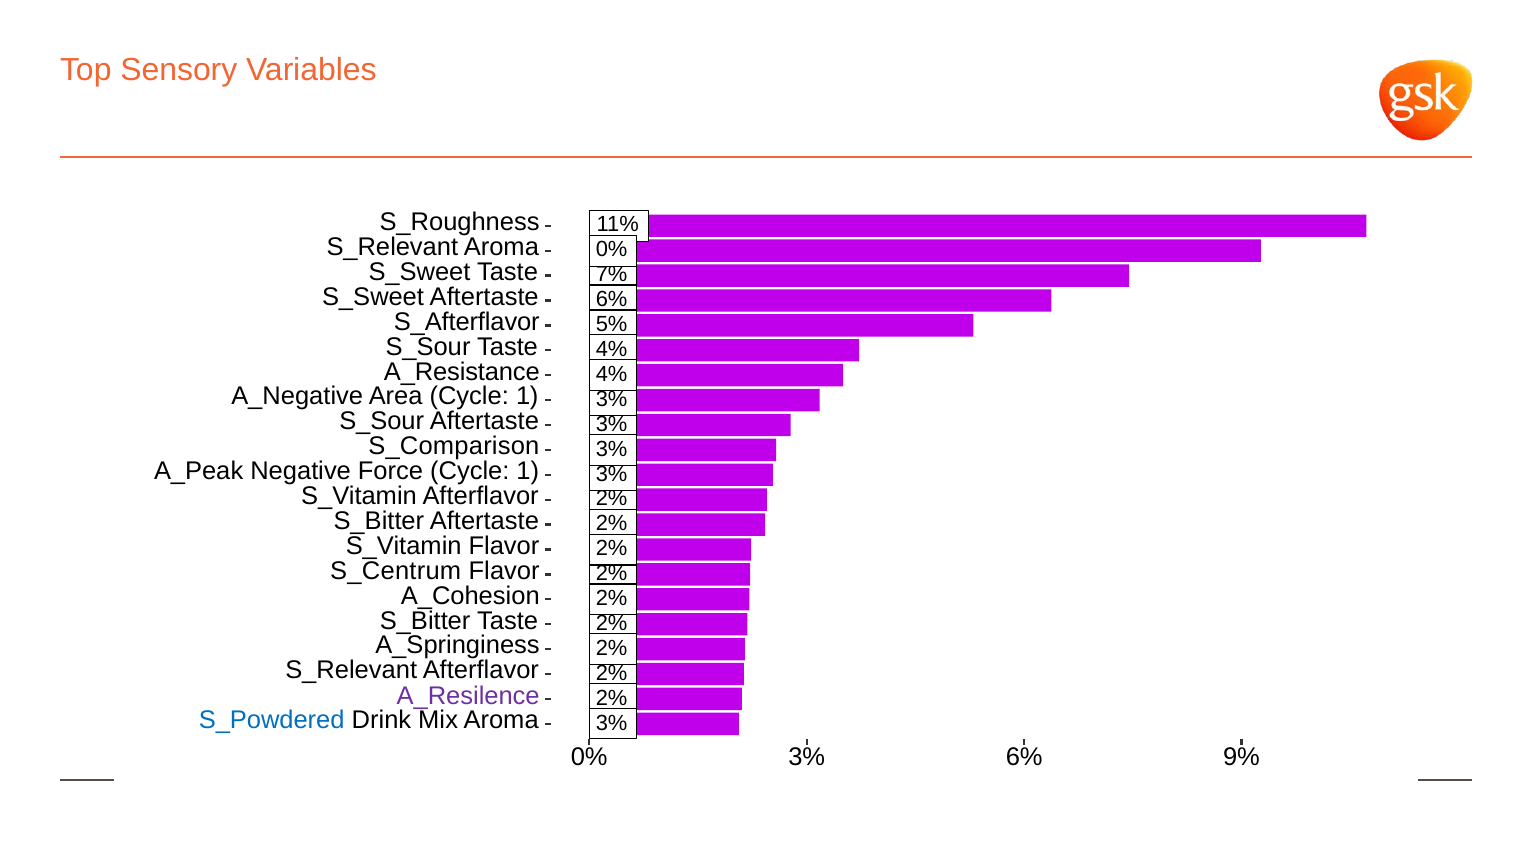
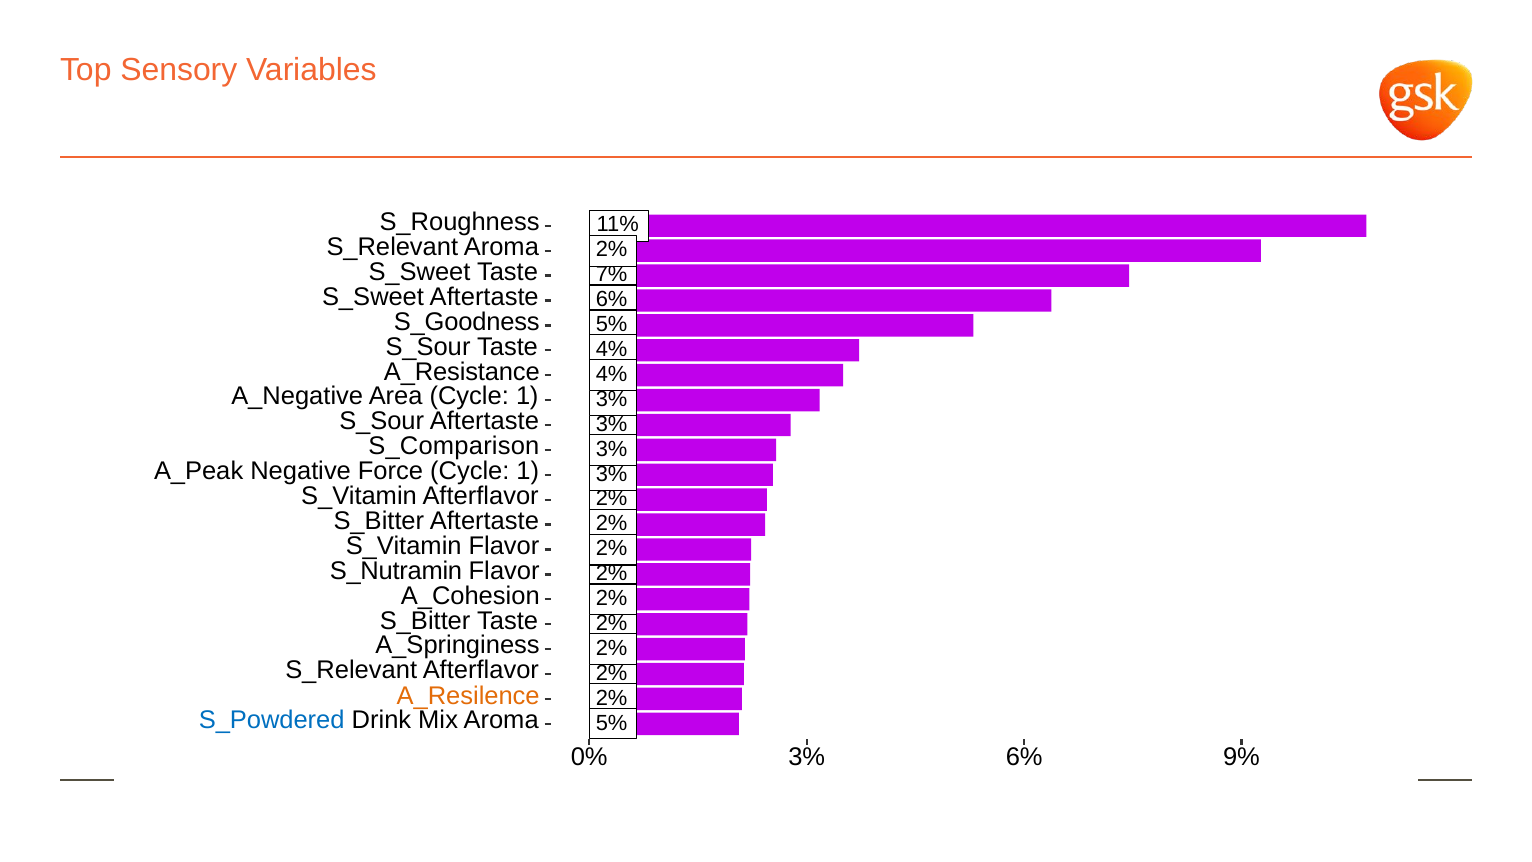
0% at (612, 250): 0% -> 2%
S_Afterflavor: S_Afterflavor -> S_Goodness
S_Centrum: S_Centrum -> S_Nutramin
A_Resilence colour: purple -> orange
3% at (612, 723): 3% -> 5%
